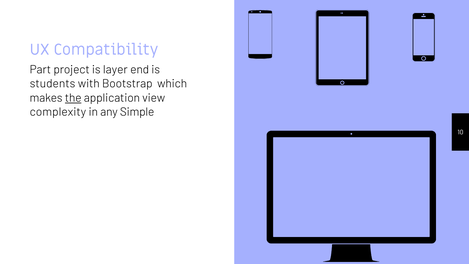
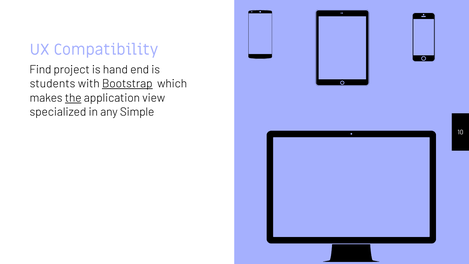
Part: Part -> Find
layer: layer -> hand
Bootstrap underline: none -> present
complexity: complexity -> specialized
